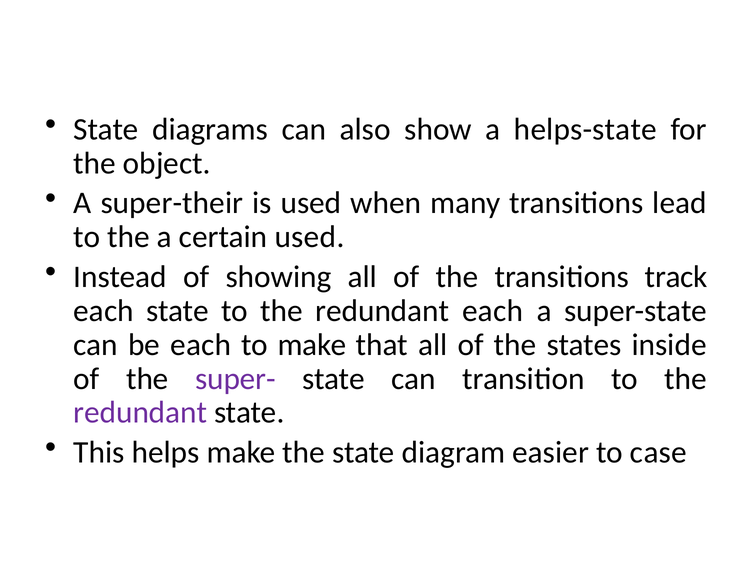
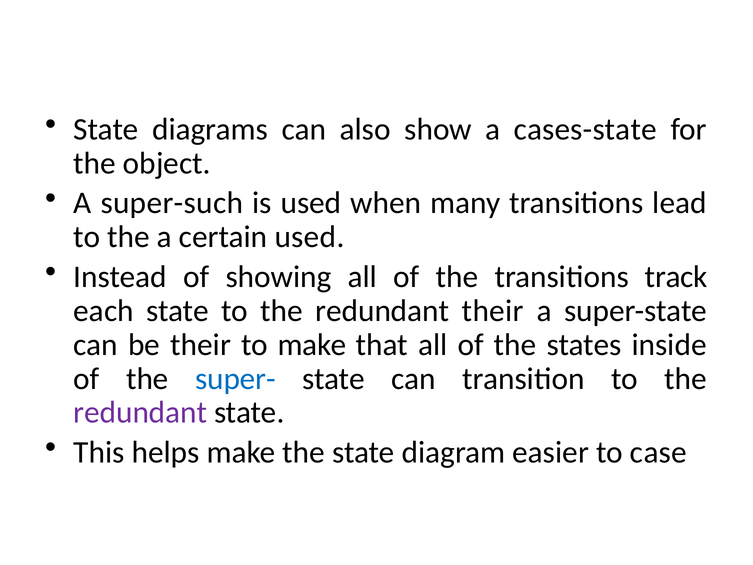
helps-state: helps-state -> cases-state
super-their: super-their -> super-such
redundant each: each -> their
be each: each -> their
super- colour: purple -> blue
